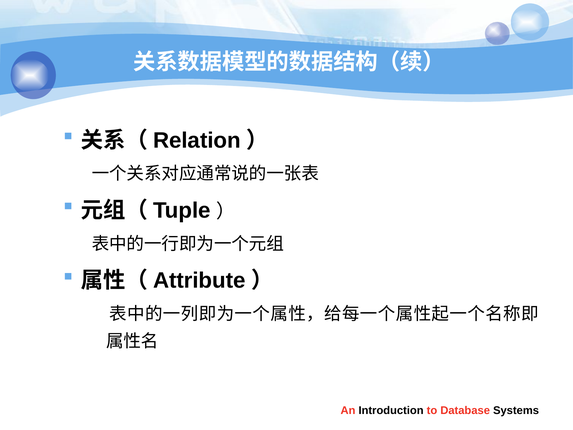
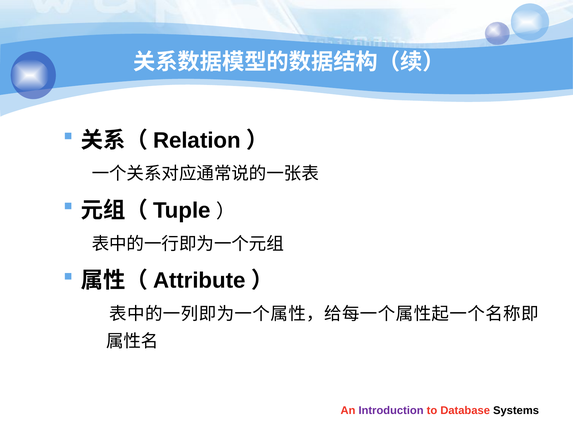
Introduction colour: black -> purple
